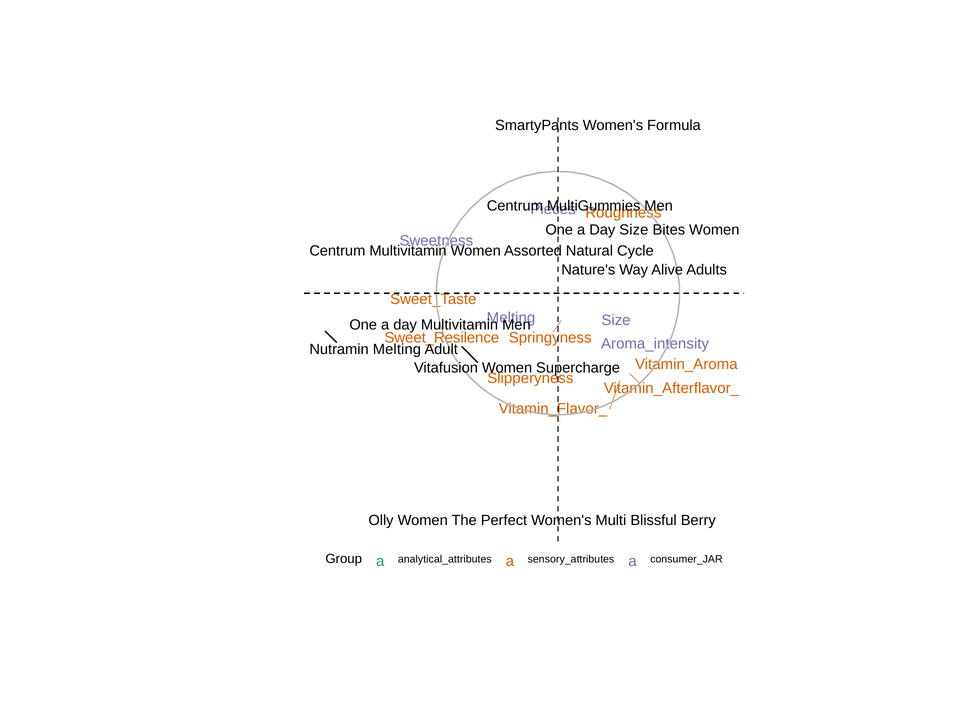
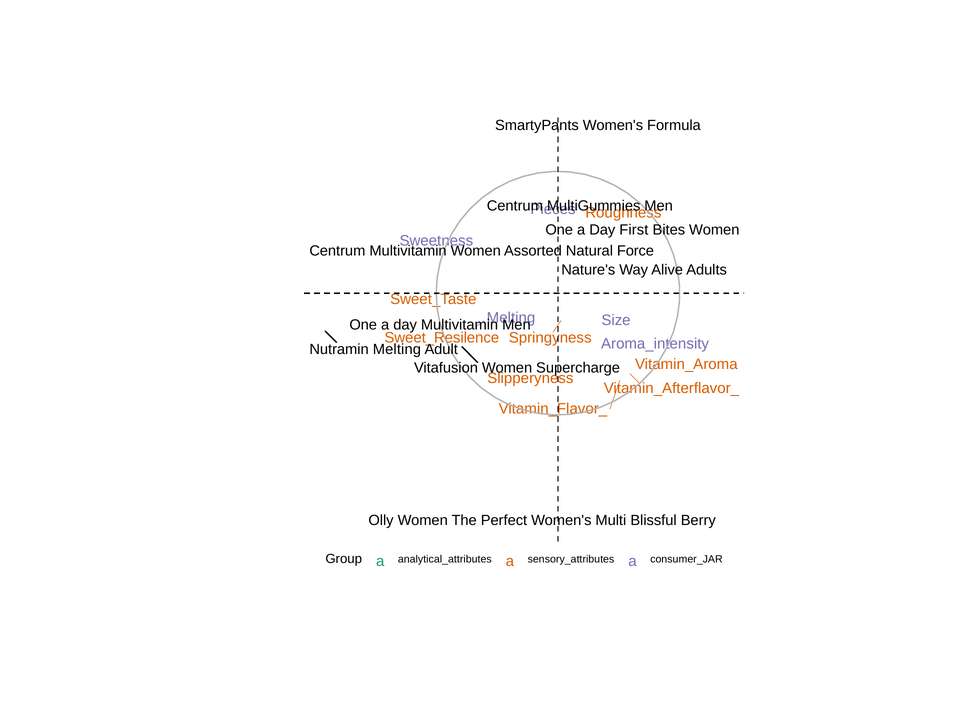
Day Size: Size -> First
Cycle: Cycle -> Force
